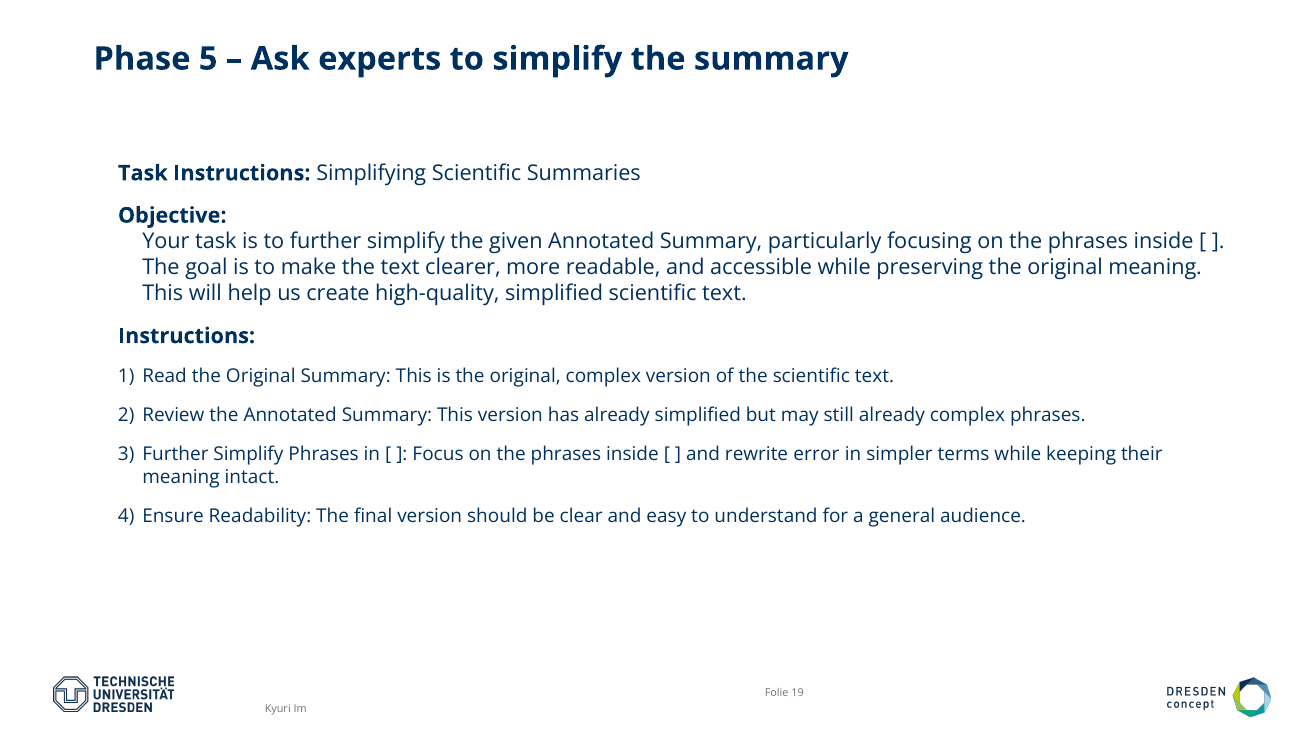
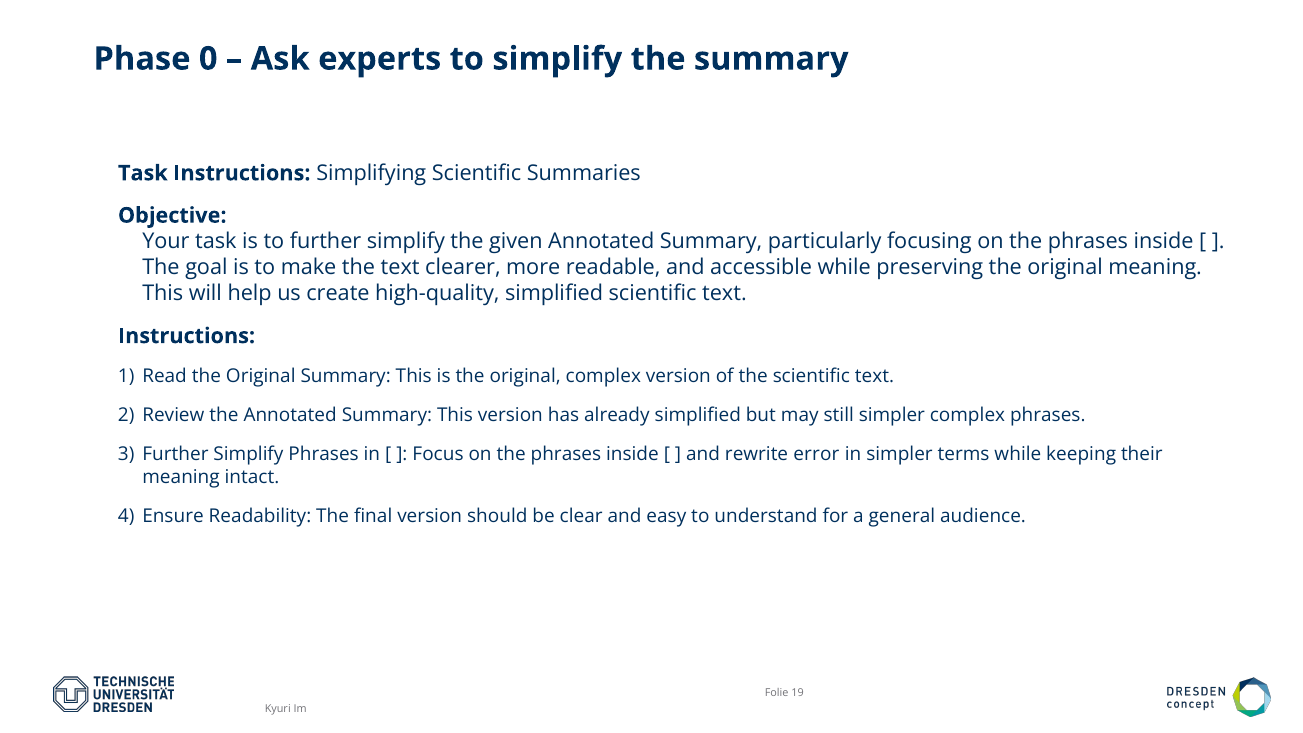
5: 5 -> 0
still already: already -> simpler
